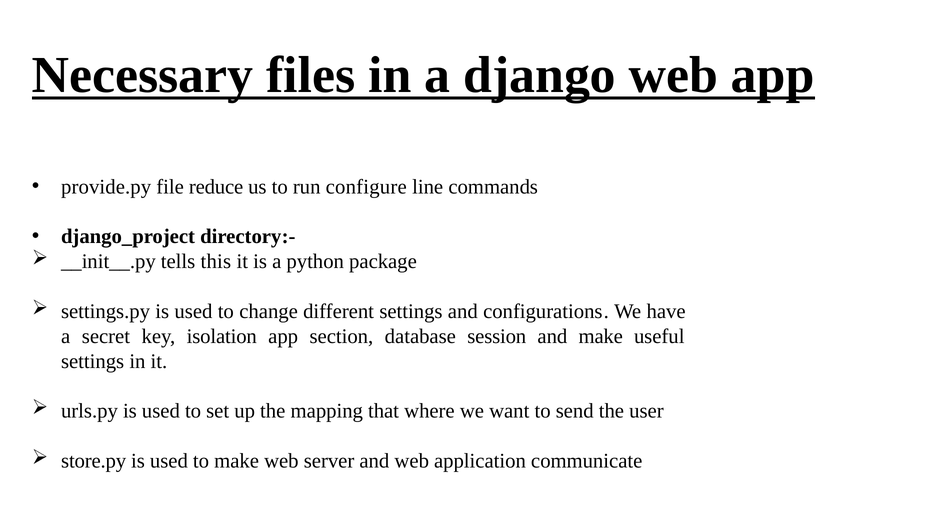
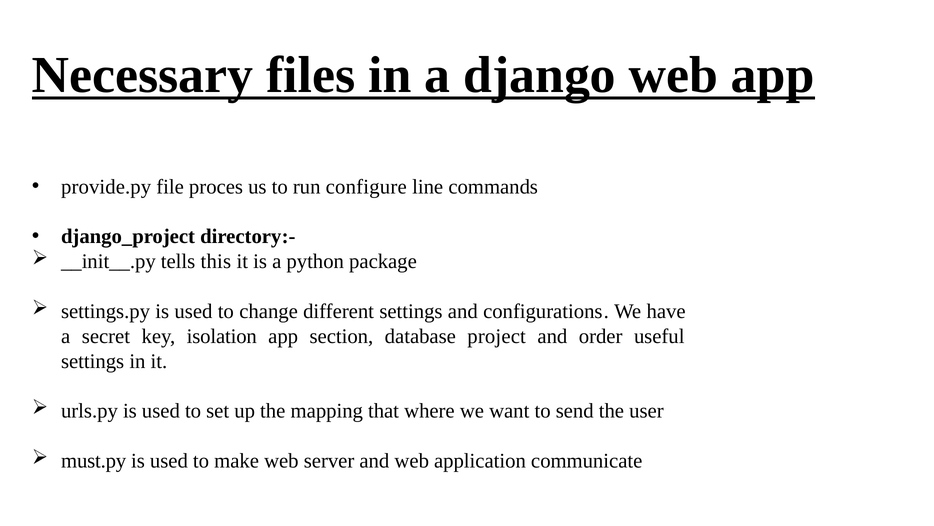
reduce: reduce -> proces
session: session -> project
and make: make -> order
store.py: store.py -> must.py
